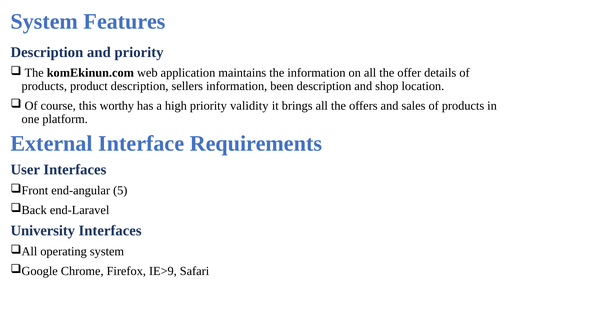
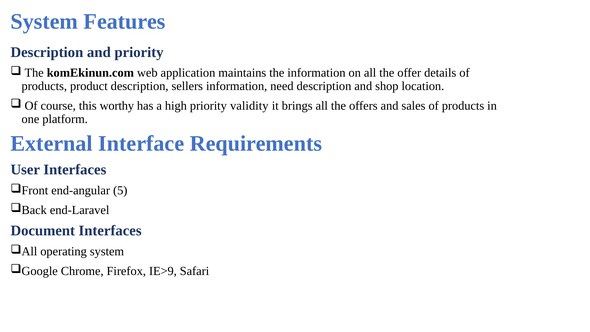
been: been -> need
University: University -> Document
